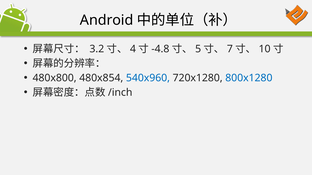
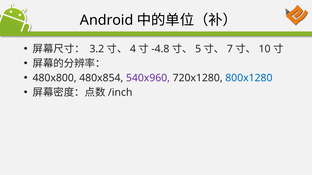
540x960 colour: blue -> purple
